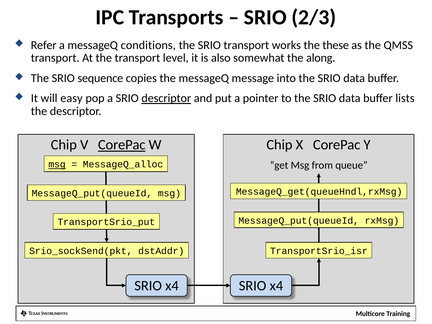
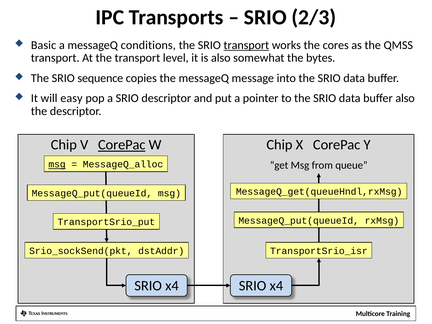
Refer: Refer -> Basic
transport at (246, 45) underline: none -> present
these: these -> cores
along: along -> bytes
descriptor at (166, 98) underline: present -> none
buffer lists: lists -> also
